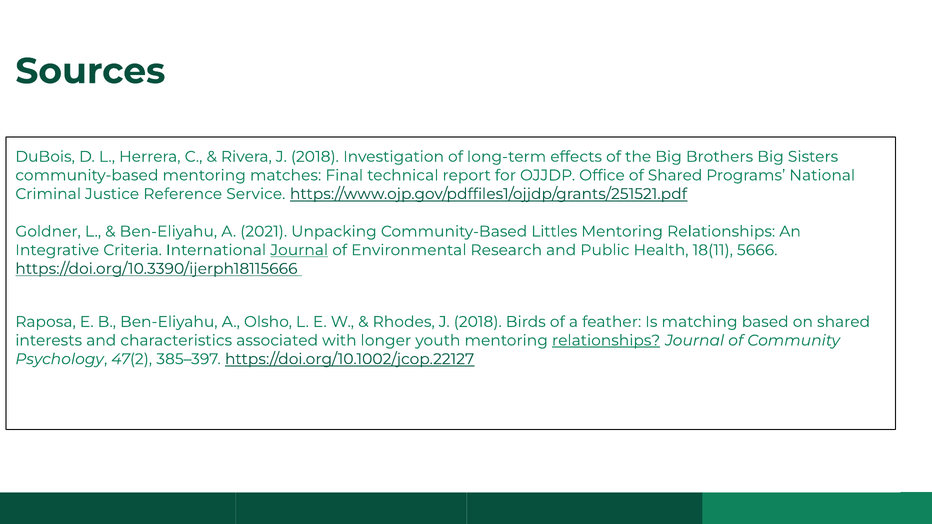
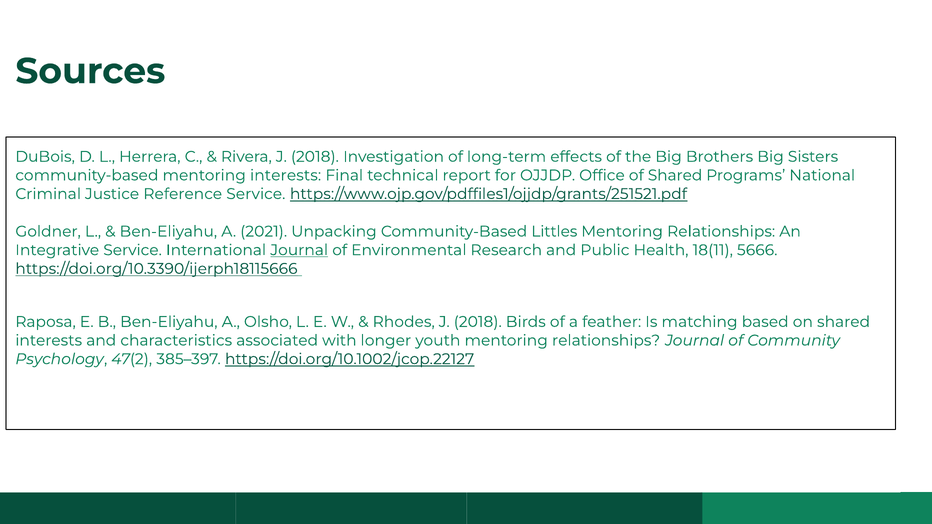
mentoring matches: matches -> interests
Integrative Criteria: Criteria -> Service
relationships at (606, 341) underline: present -> none
